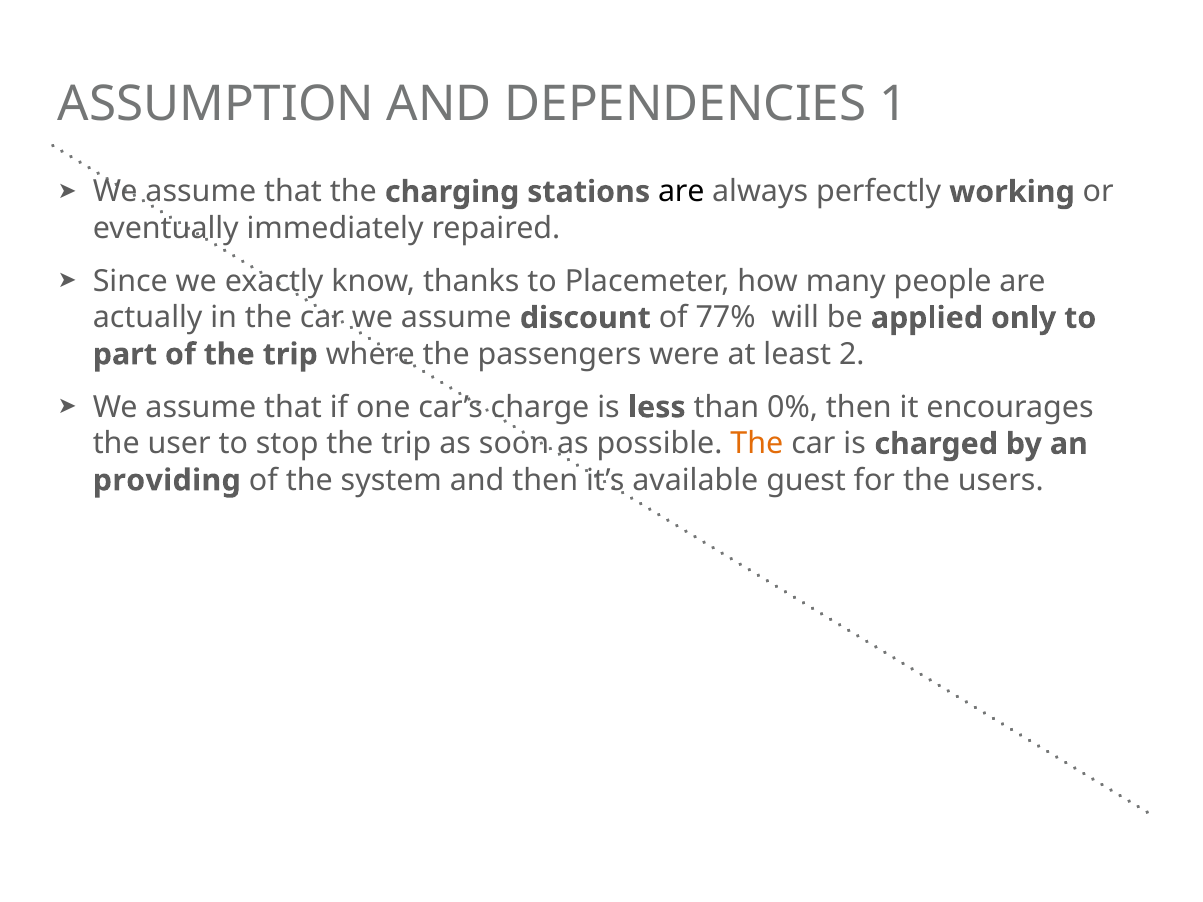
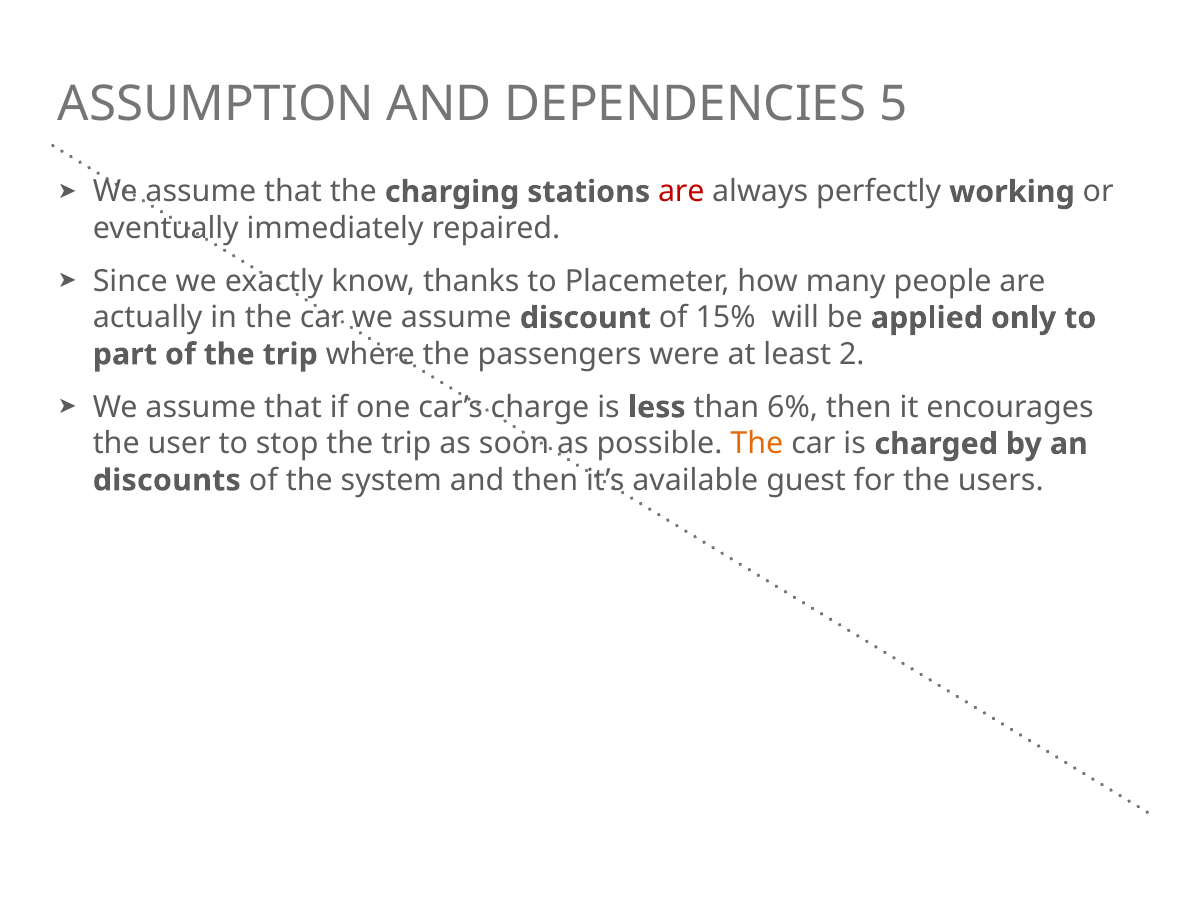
1: 1 -> 5
are at (681, 192) colour: black -> red
77%: 77% -> 15%
0%: 0% -> 6%
providing: providing -> discounts
